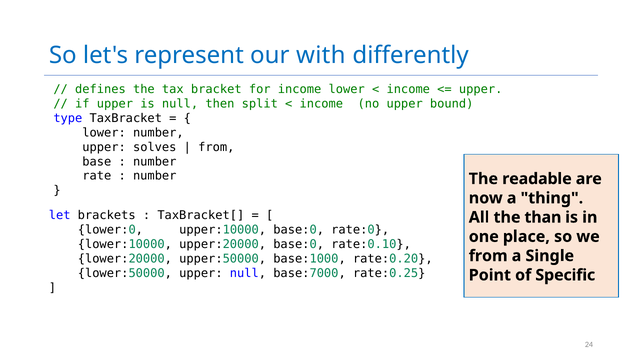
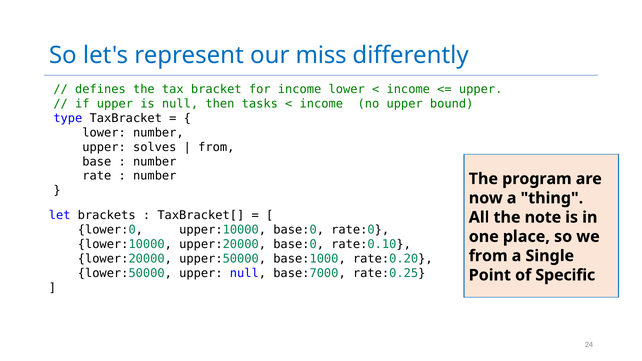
with: with -> miss
split: split -> tasks
readable: readable -> program
than: than -> note
